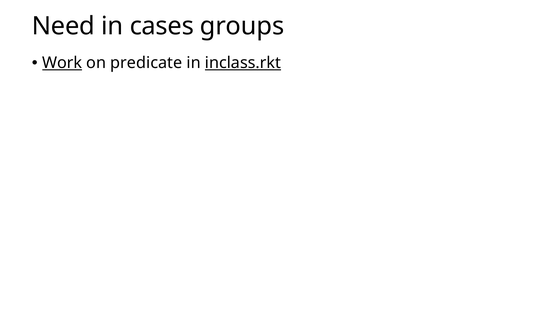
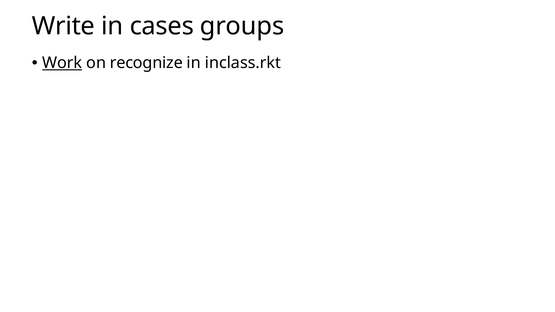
Need: Need -> Write
predicate: predicate -> recognize
inclass.rkt underline: present -> none
